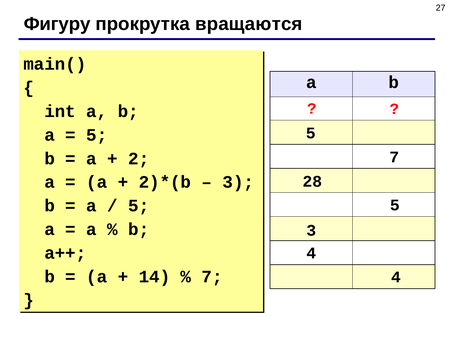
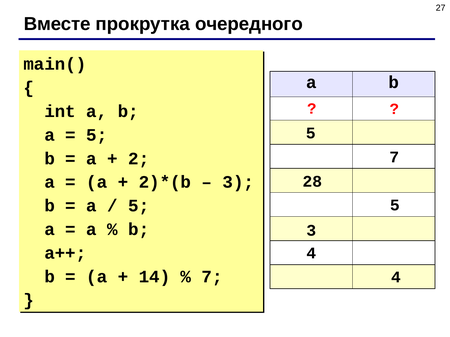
Фигуру: Фигуру -> Вместе
вращаются: вращаются -> очередного
